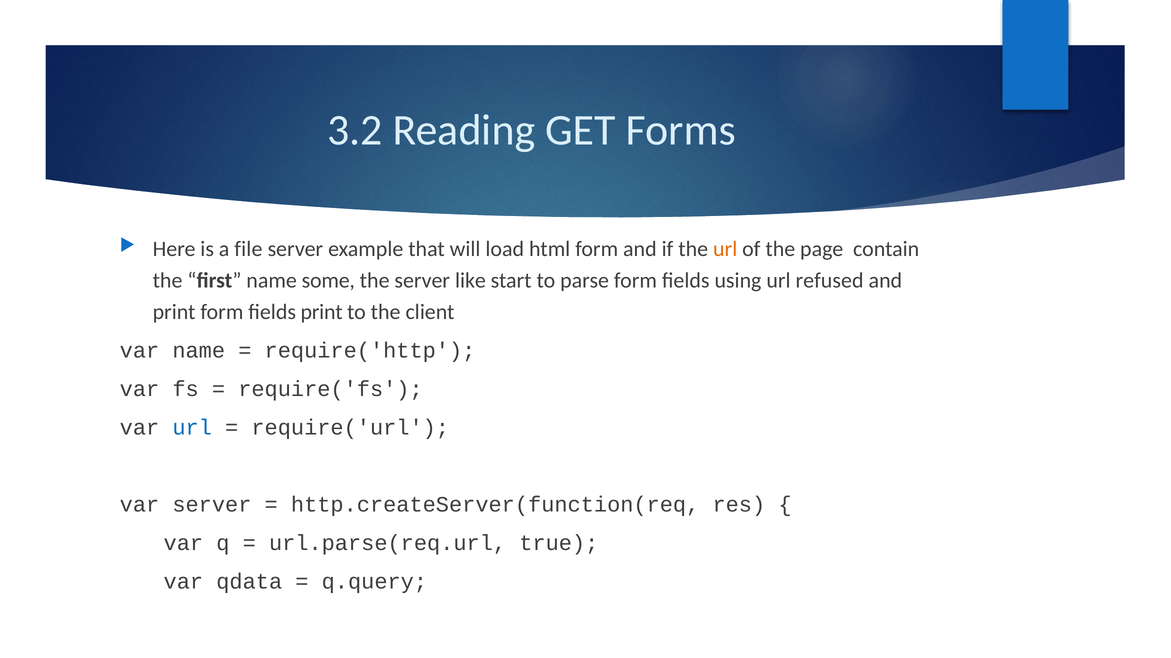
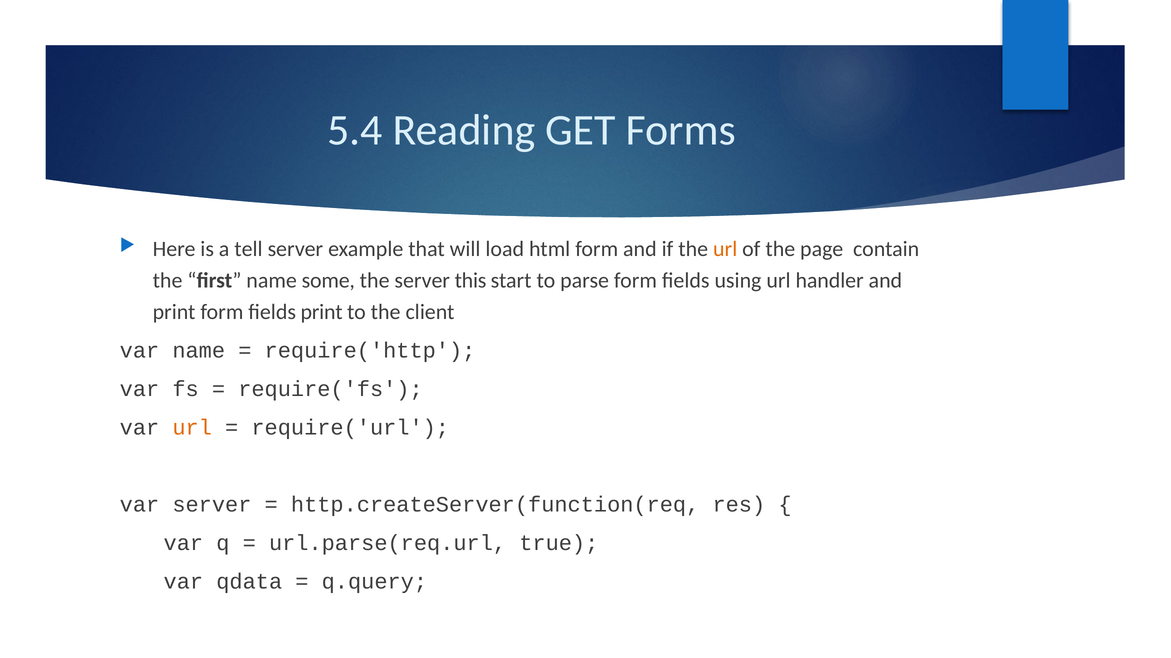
3.2: 3.2 -> 5.4
file: file -> tell
like: like -> this
refused: refused -> handler
url at (192, 428) colour: blue -> orange
